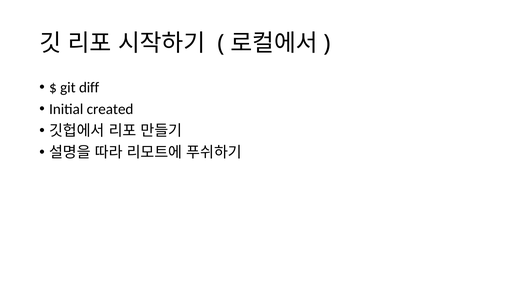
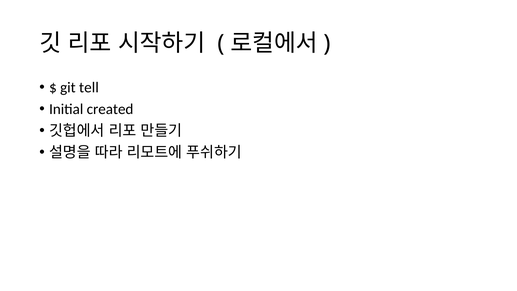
diff: diff -> tell
